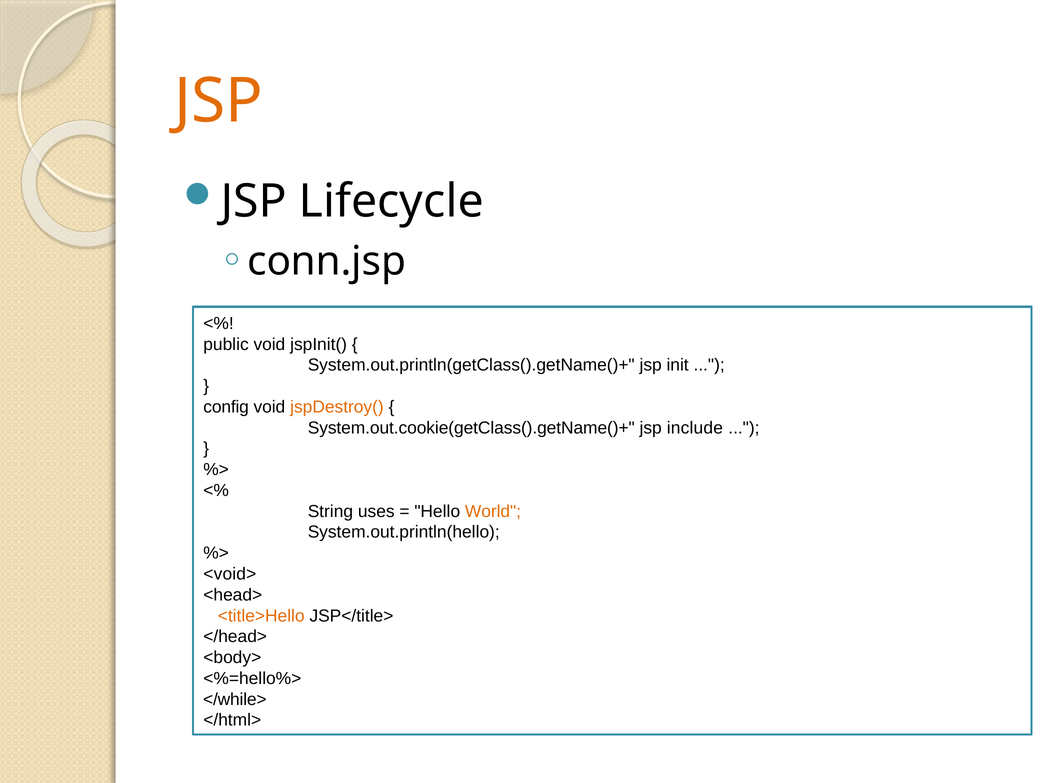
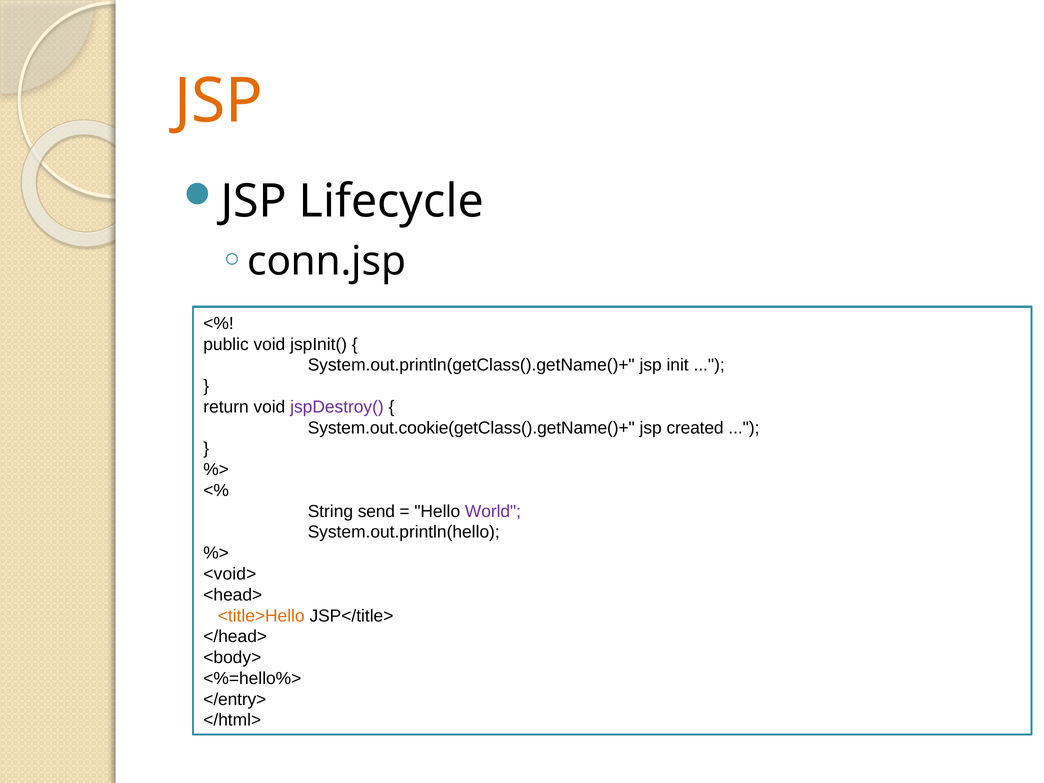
config: config -> return
jspDestroy( colour: orange -> purple
include: include -> created
uses: uses -> send
World colour: orange -> purple
</while>: </while> -> </entry>
